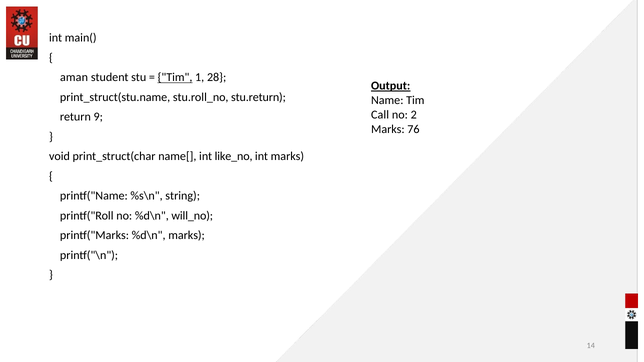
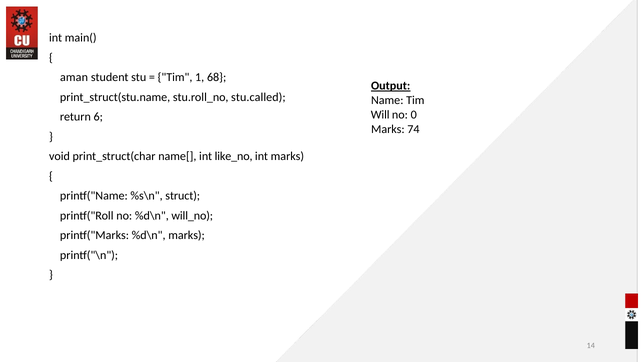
Tim at (175, 77) underline: present -> none
28: 28 -> 68
stu.return: stu.return -> stu.called
Call: Call -> Will
2: 2 -> 0
9: 9 -> 6
76: 76 -> 74
string: string -> struct
